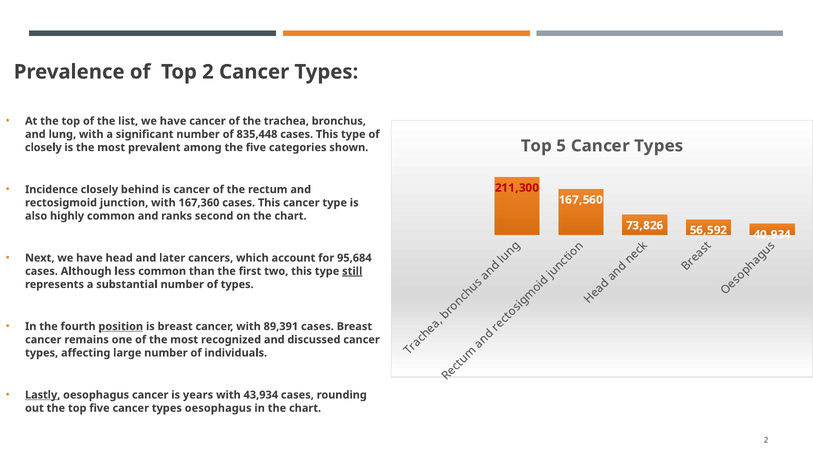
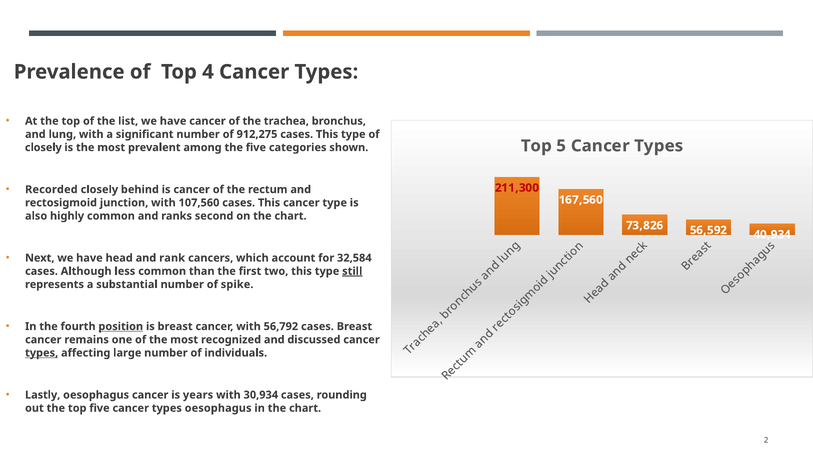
Top 2: 2 -> 4
835,448: 835,448 -> 912,275
Incidence: Incidence -> Recorded
167,360: 167,360 -> 107,560
later: later -> rank
95,684: 95,684 -> 32,584
of types: types -> spike
89,391: 89,391 -> 56,792
types at (42, 353) underline: none -> present
Lastly underline: present -> none
43,934: 43,934 -> 30,934
